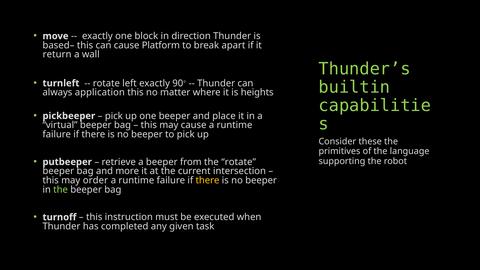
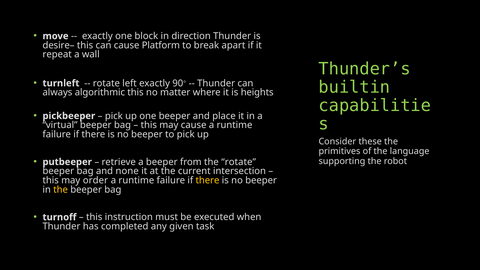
based–: based– -> desire–
return: return -> repeat
application: application -> algorithmic
more: more -> none
the at (61, 190) colour: light green -> yellow
